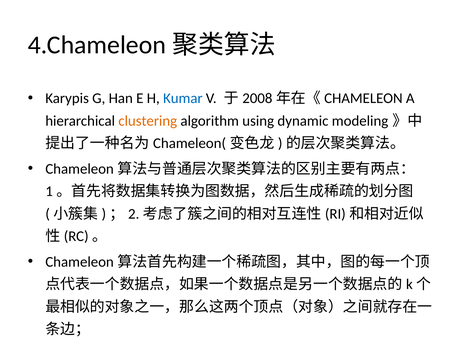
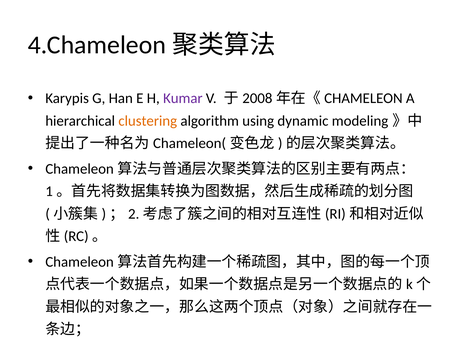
Kumar colour: blue -> purple
